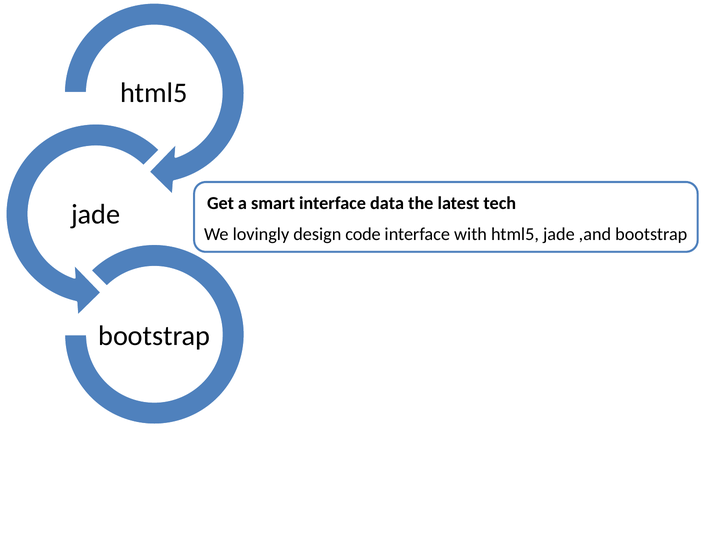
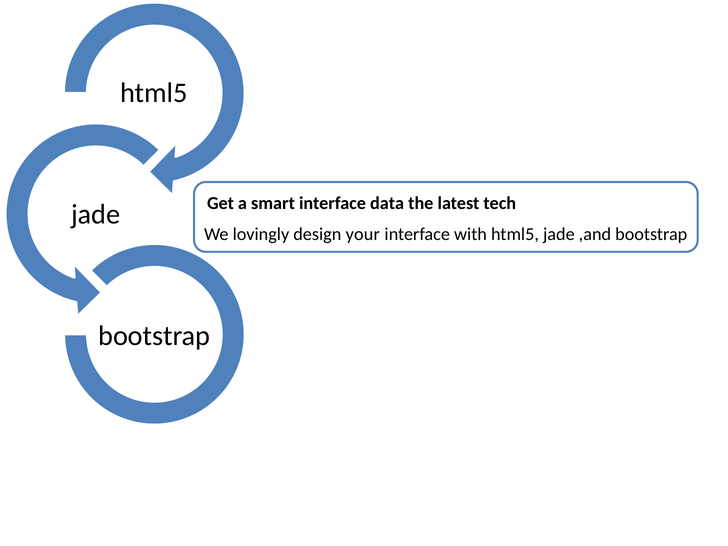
code: code -> your
